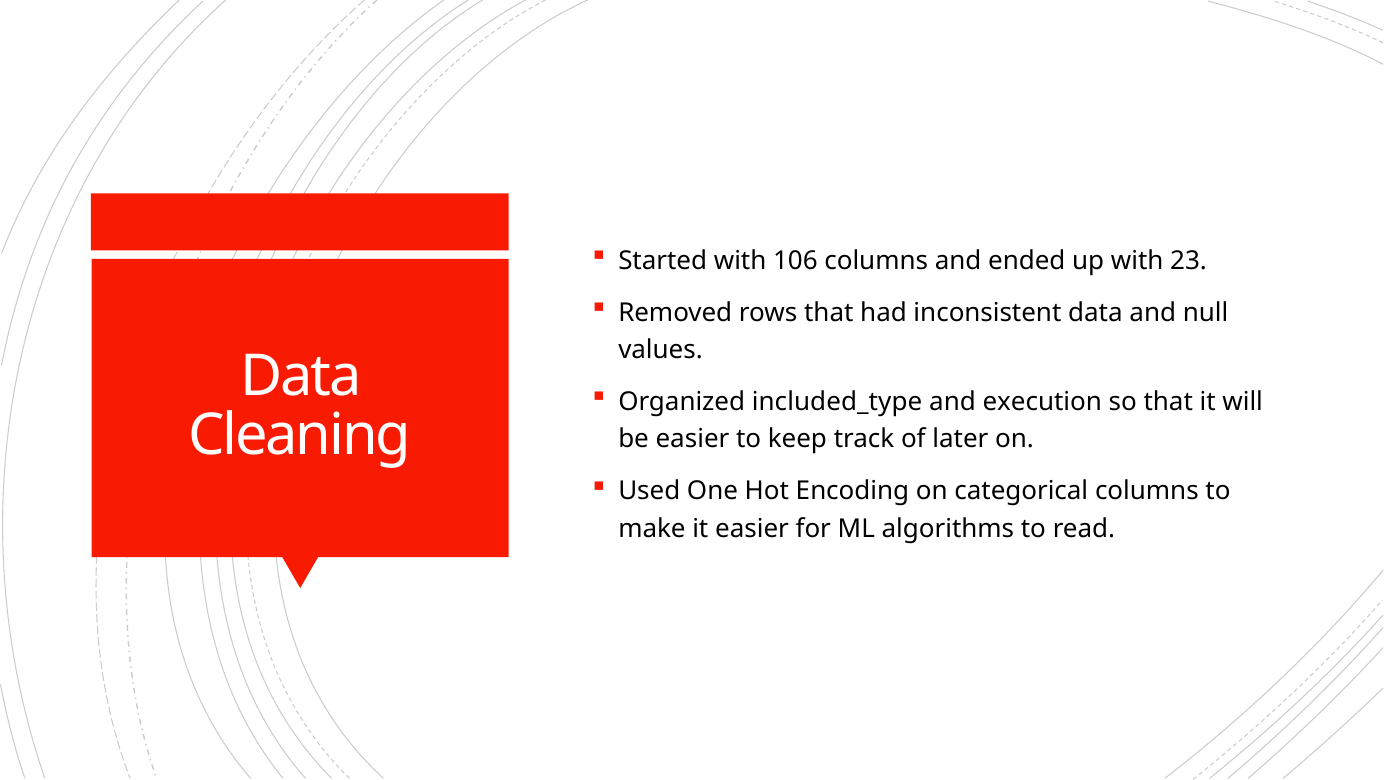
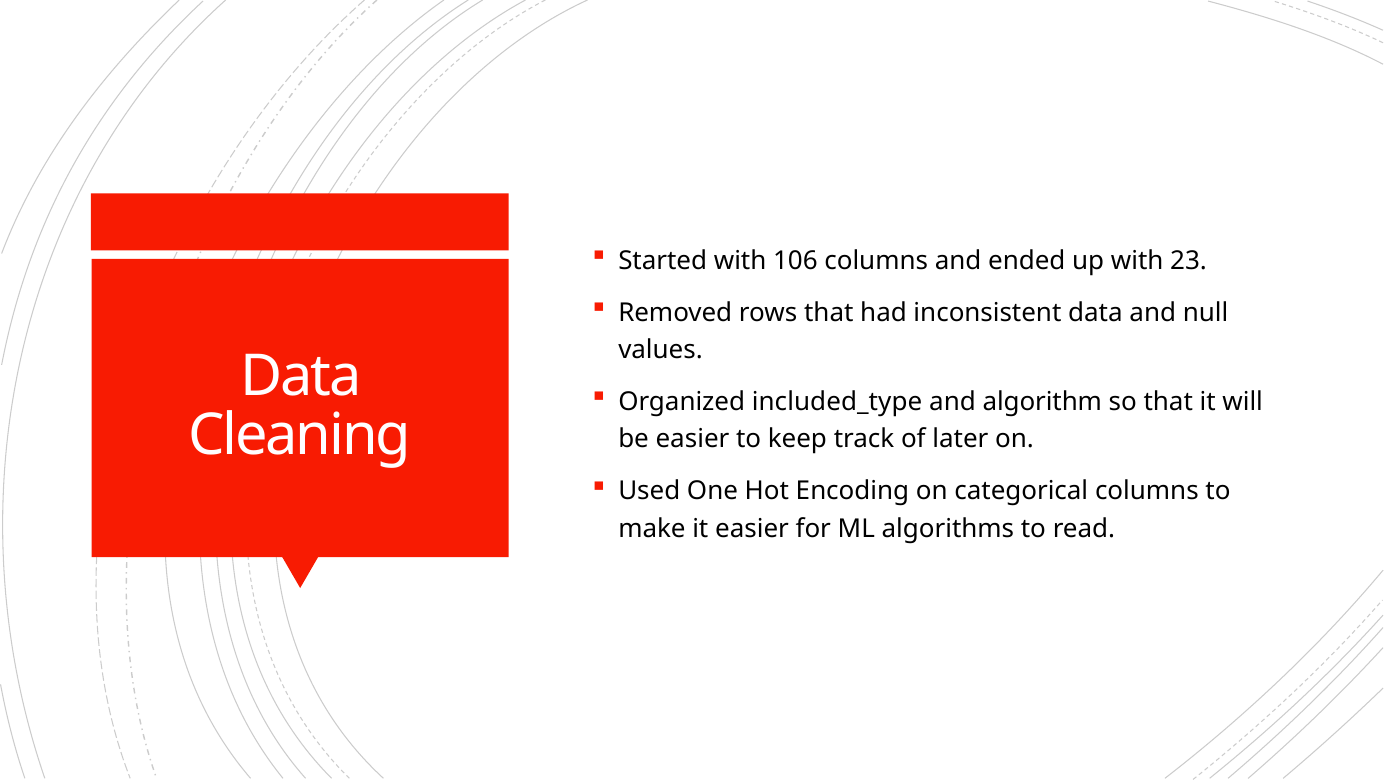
execution: execution -> algorithm
